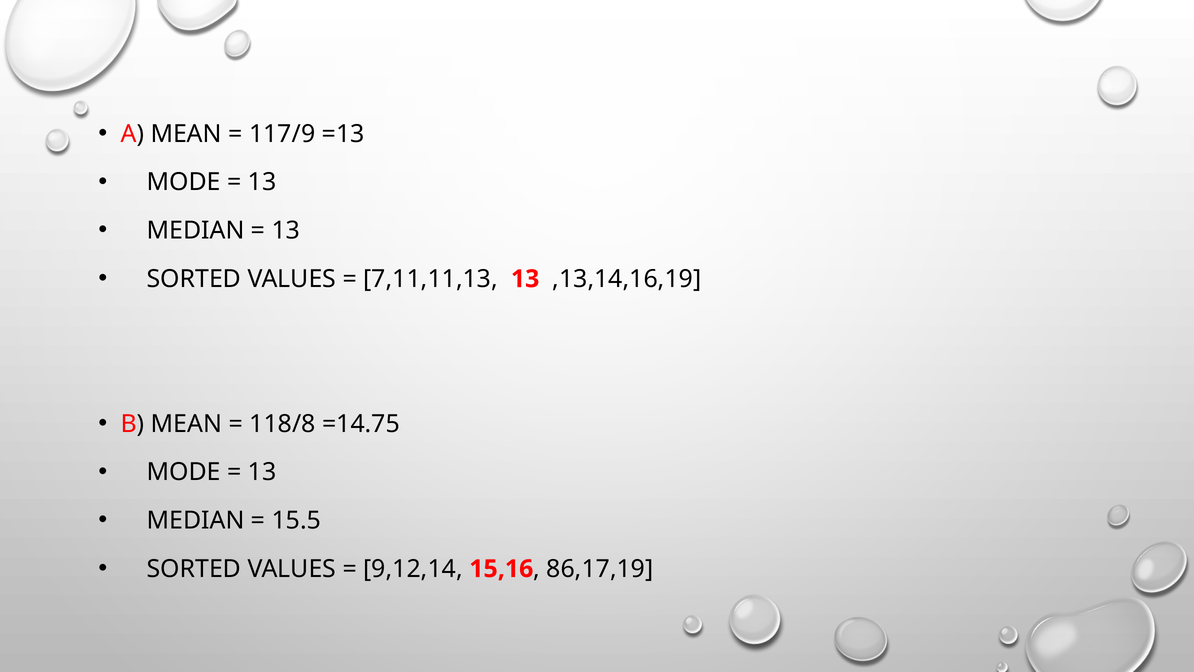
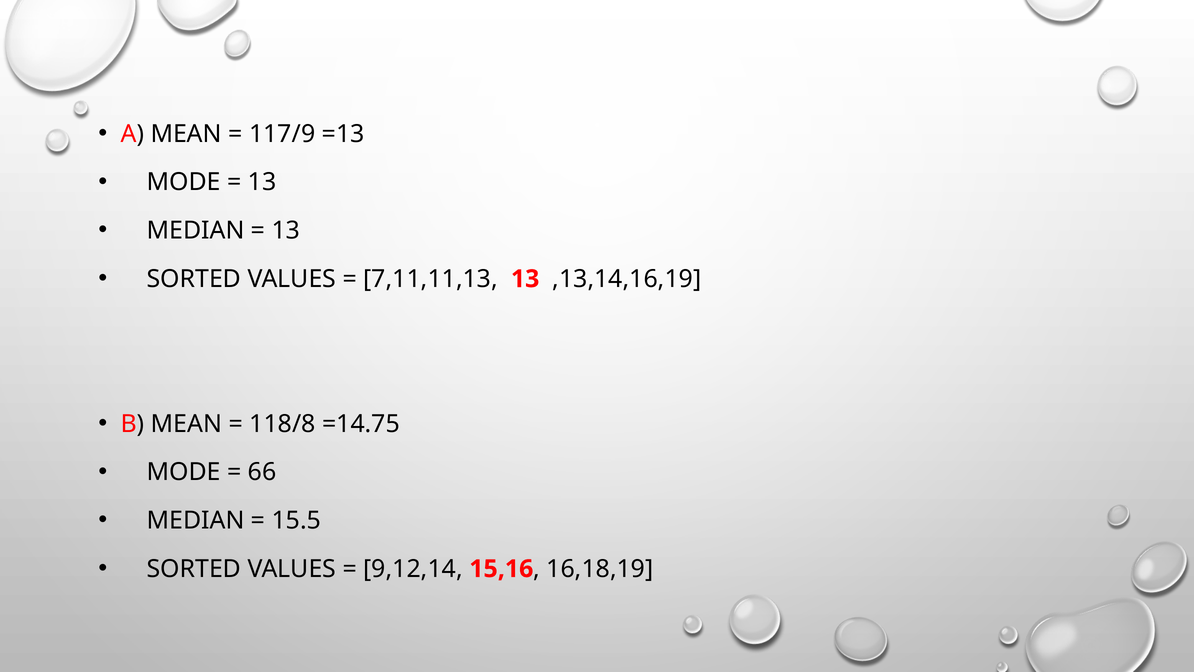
13 at (262, 472): 13 -> 66
86,17,19: 86,17,19 -> 16,18,19
